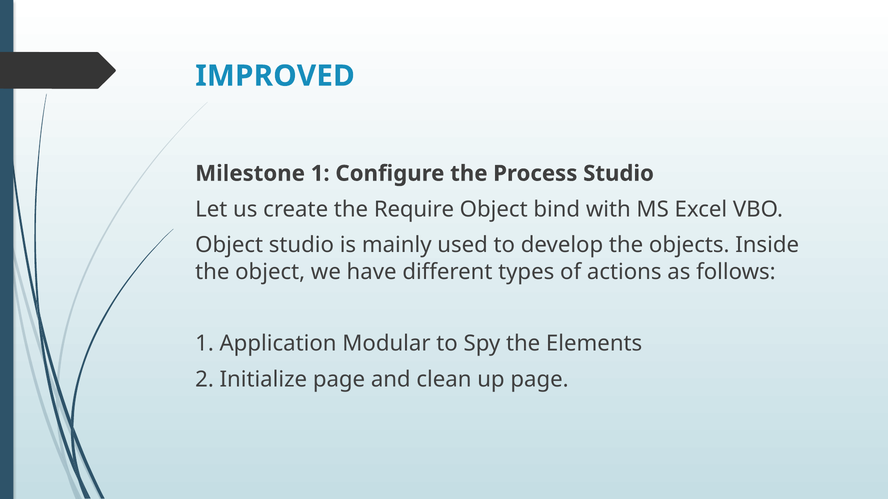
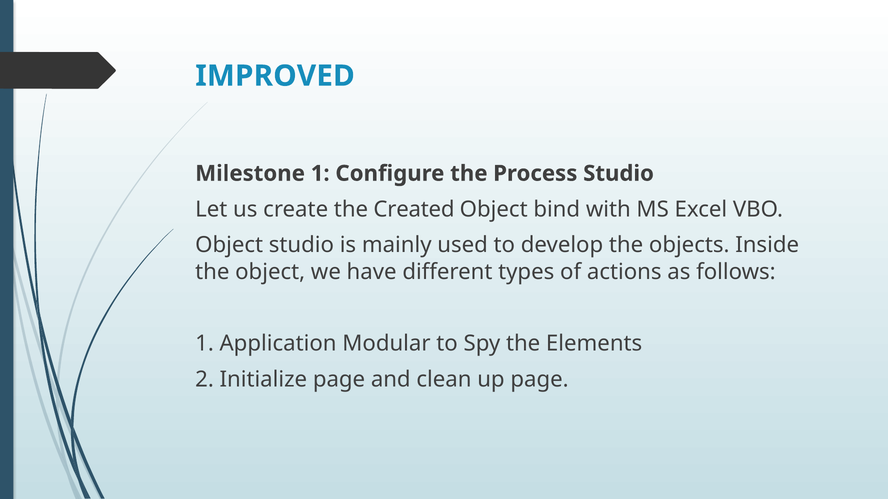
Require: Require -> Created
